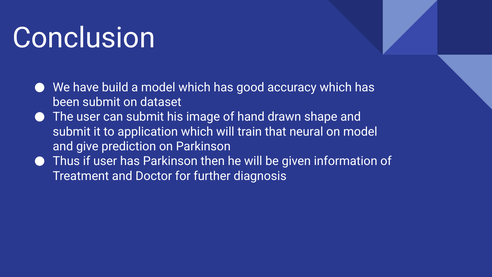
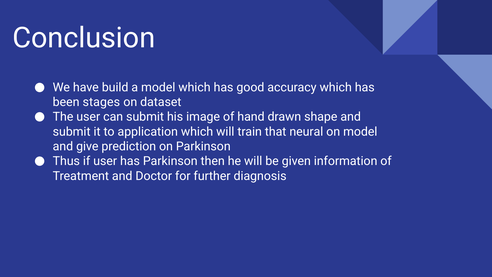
been submit: submit -> stages
